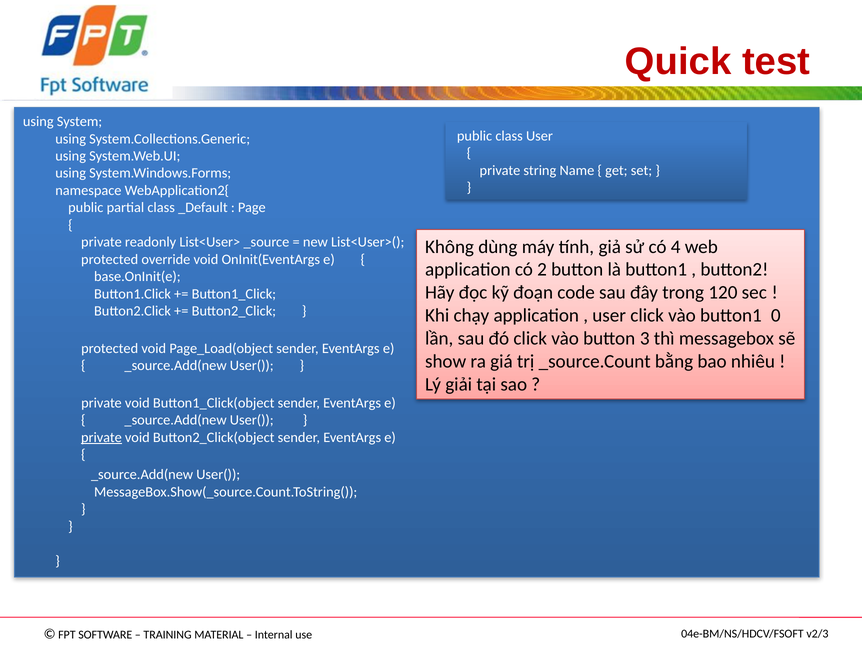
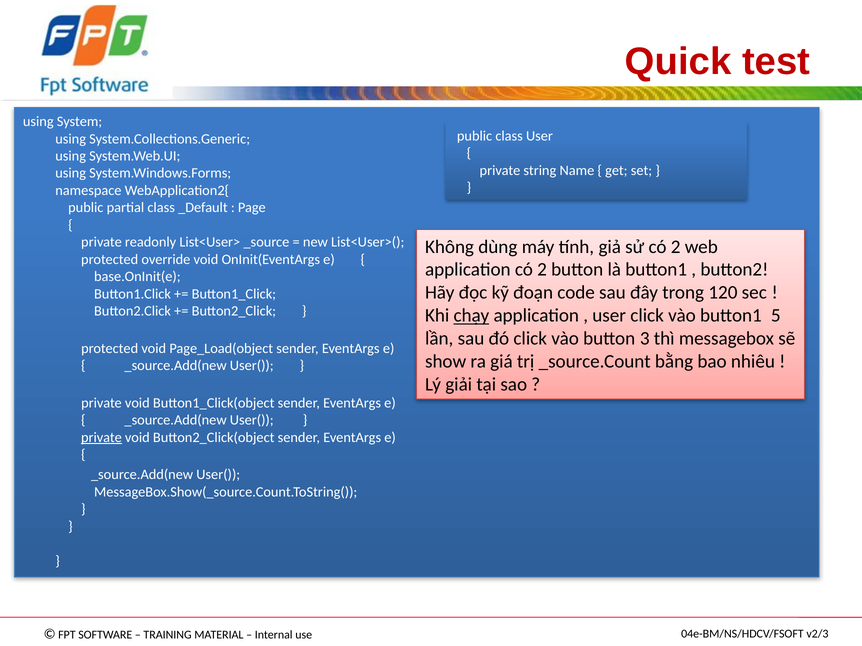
sử có 4: 4 -> 2
chạy underline: none -> present
0: 0 -> 5
